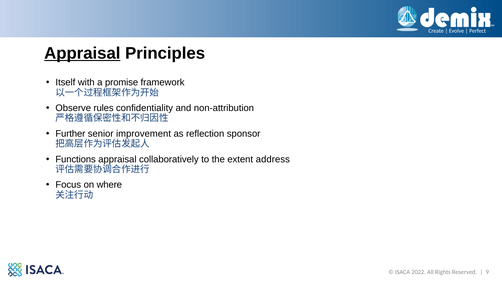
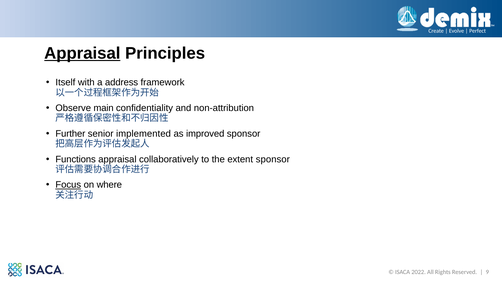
promise: promise -> address
rules: rules -> main
improvement: improvement -> implemented
reflection: reflection -> improved
extent address: address -> sponsor
Focus underline: none -> present
